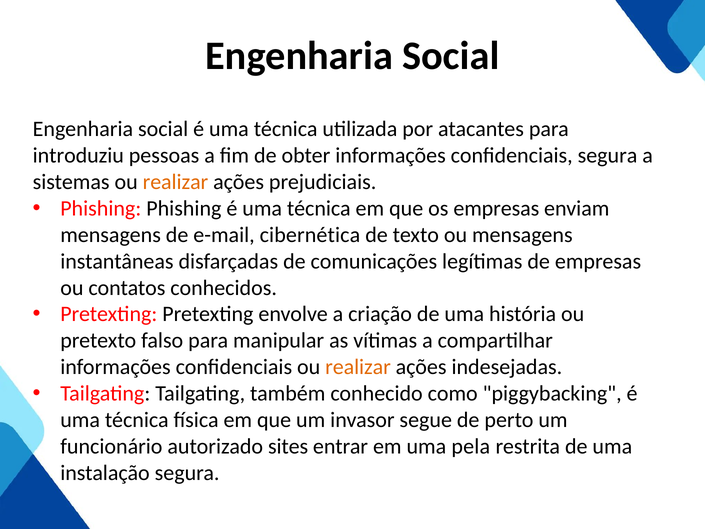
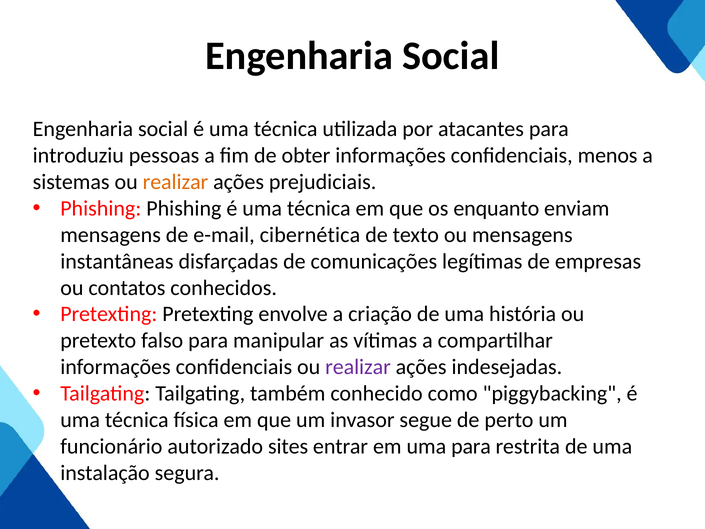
confidenciais segura: segura -> menos
os empresas: empresas -> enquanto
realizar at (358, 367) colour: orange -> purple
uma pela: pela -> para
